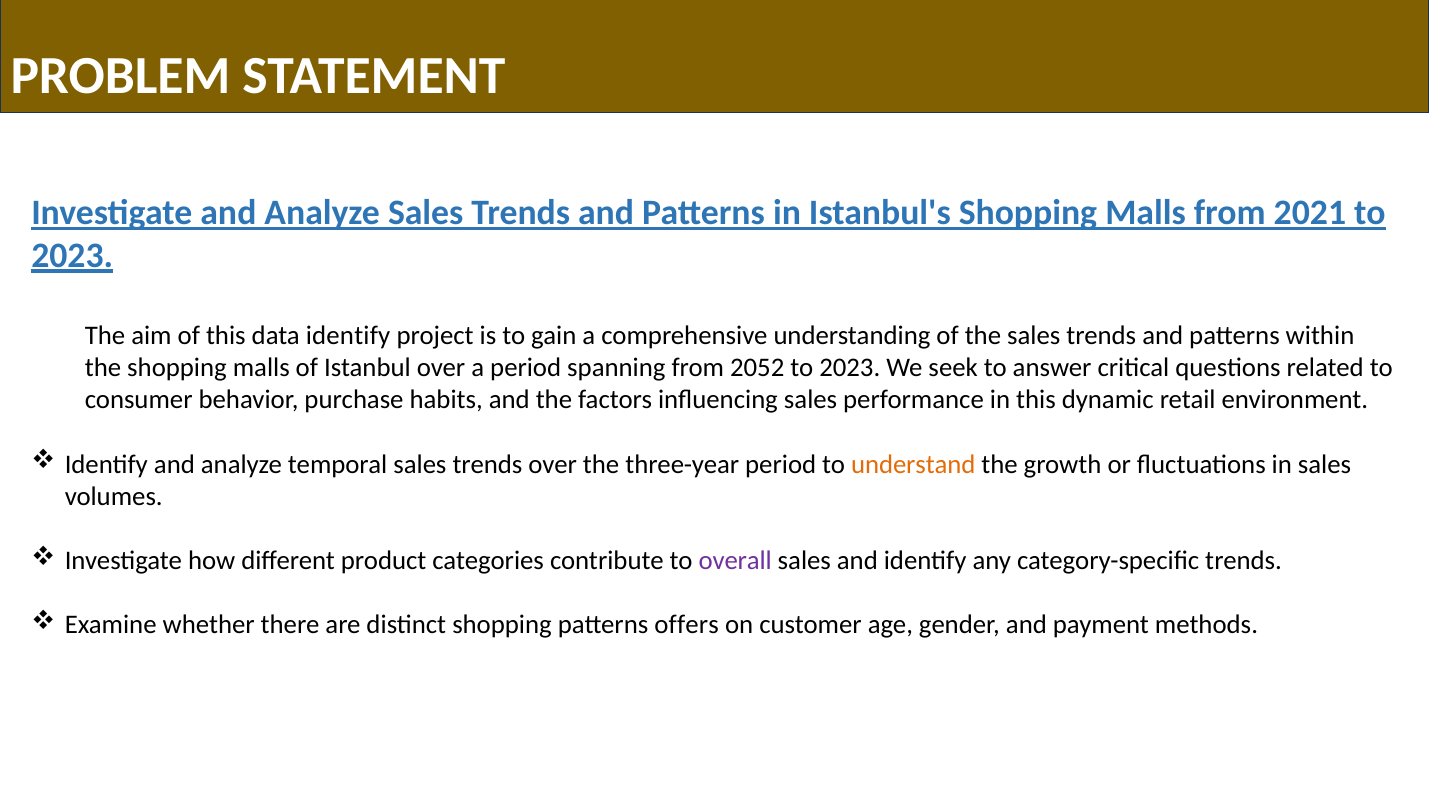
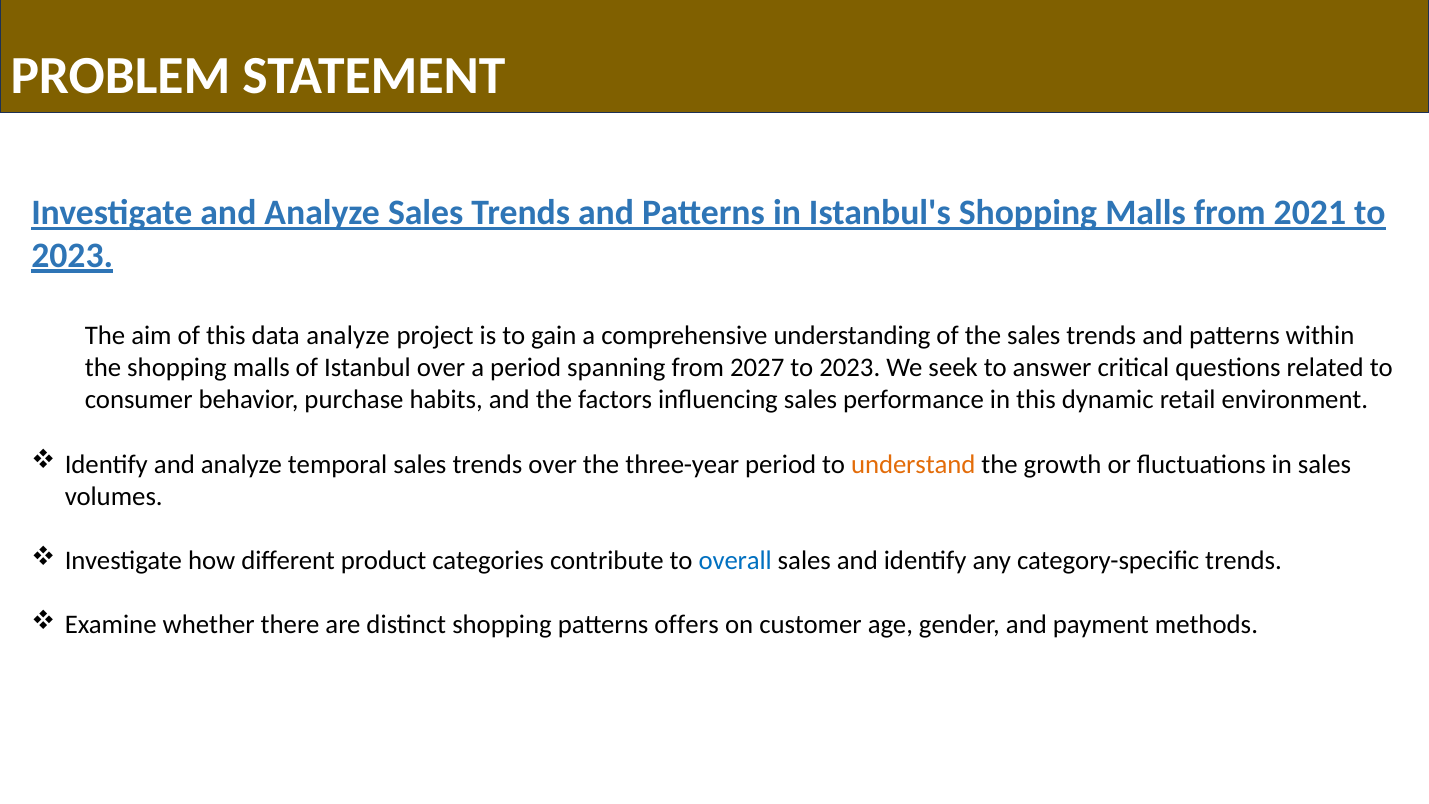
data identify: identify -> analyze
2052: 2052 -> 2027
overall colour: purple -> blue
